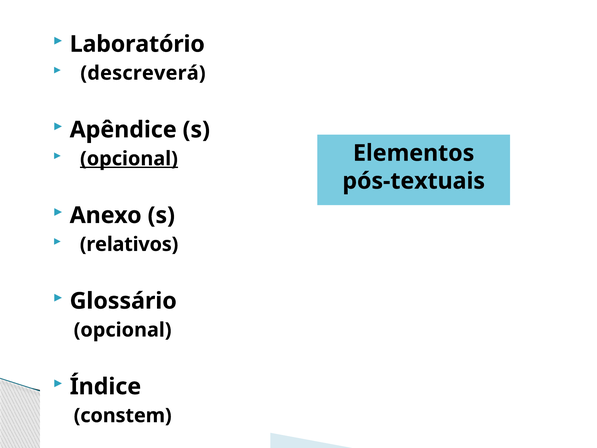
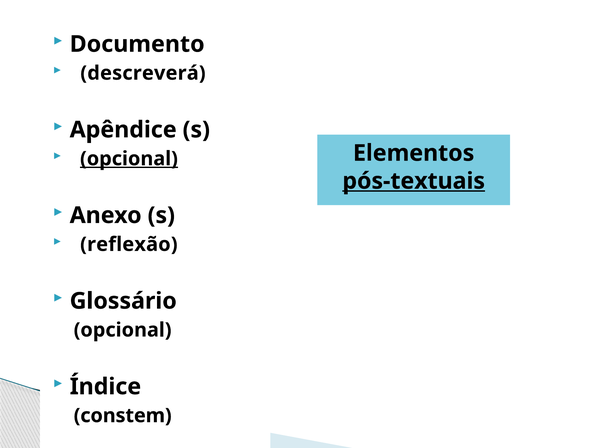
Laboratório: Laboratório -> Documento
pós-textuais underline: none -> present
relativos: relativos -> reflexão
